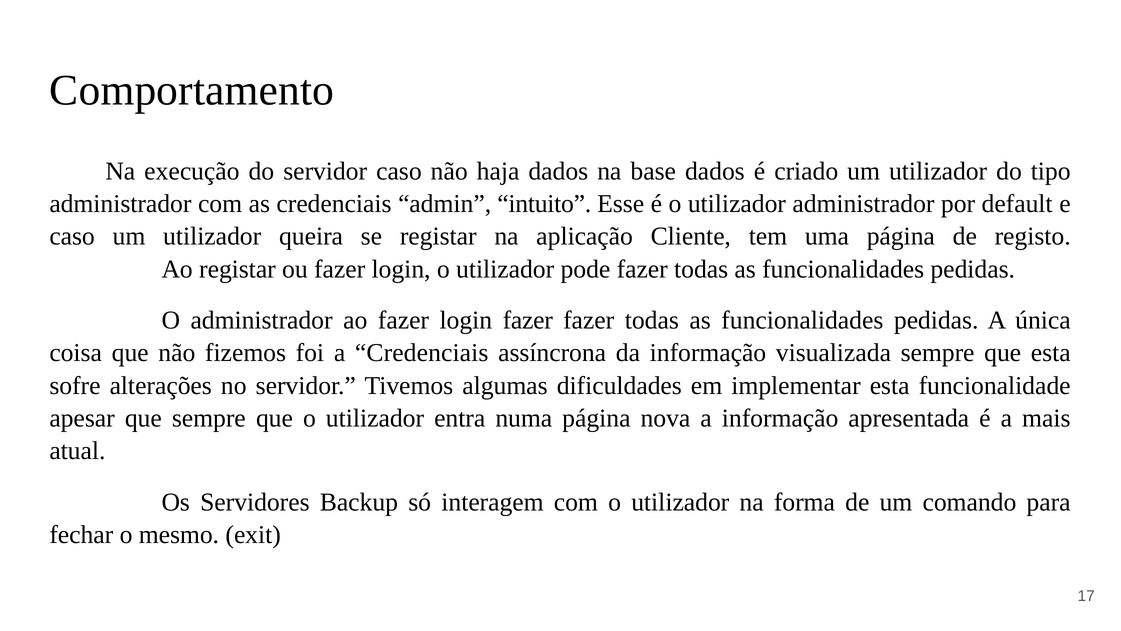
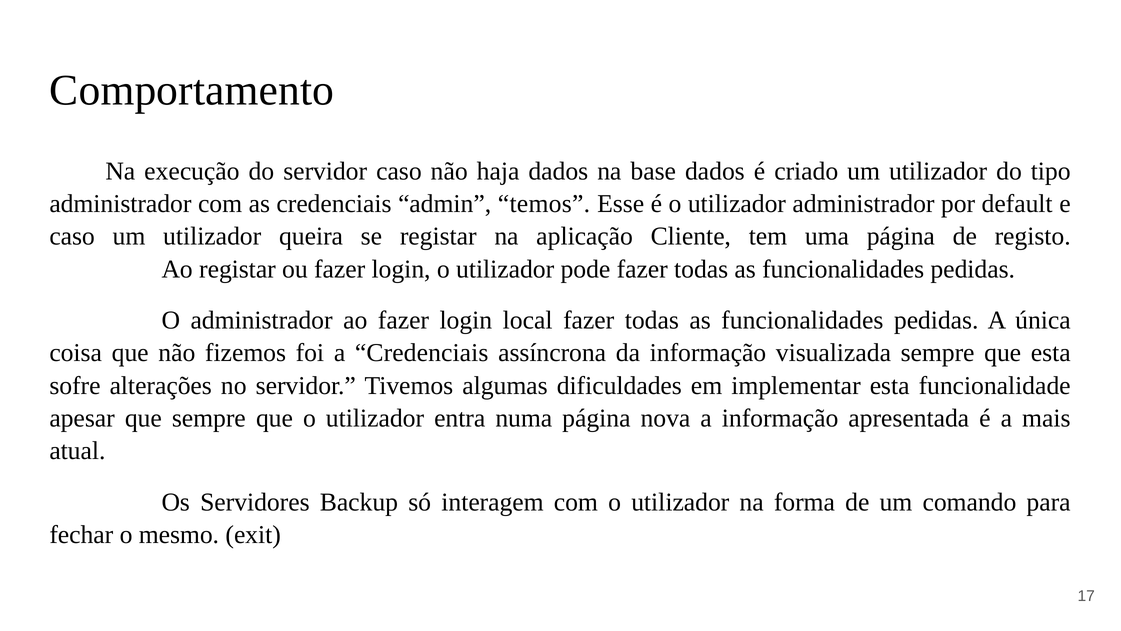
intuito: intuito -> temos
login fazer: fazer -> local
